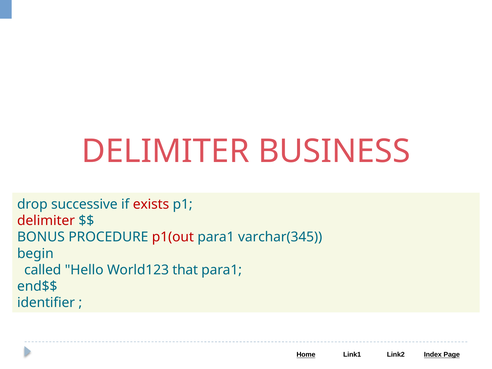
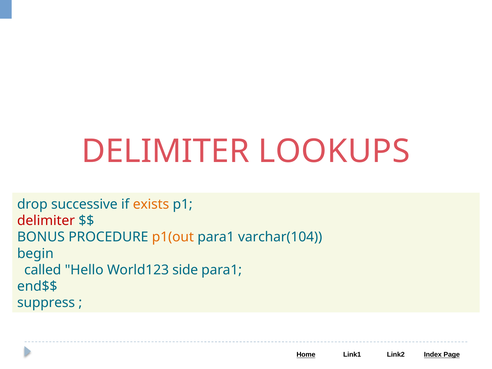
BUSINESS: BUSINESS -> LOOKUPS
exists colour: red -> orange
p1(out colour: red -> orange
varchar(345: varchar(345 -> varchar(104
that: that -> side
identifier: identifier -> suppress
